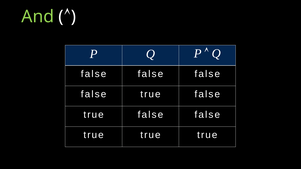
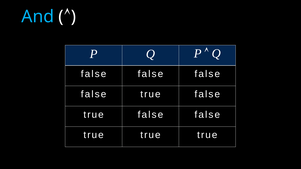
And colour: light green -> light blue
